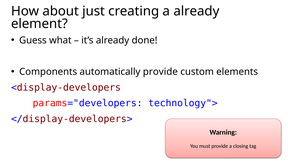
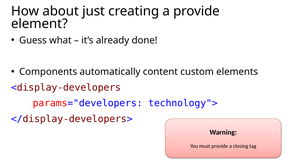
a already: already -> provide
automatically provide: provide -> content
